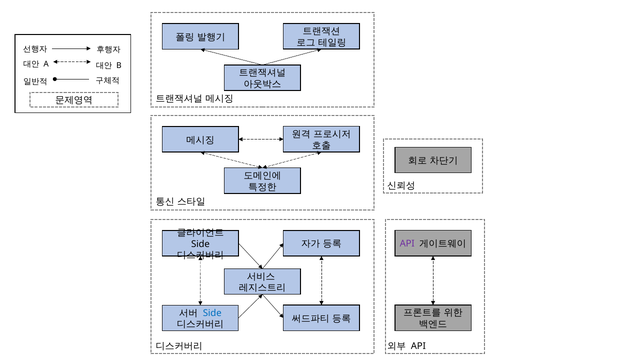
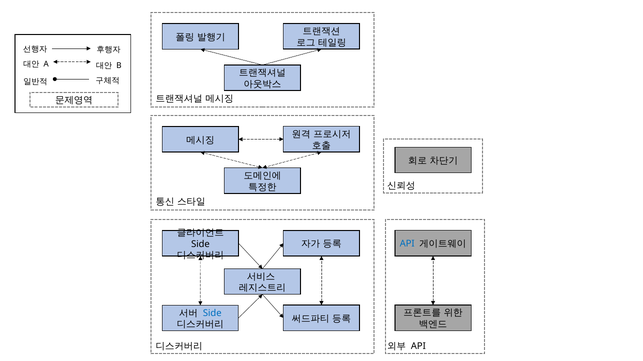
API at (407, 244) colour: purple -> blue
